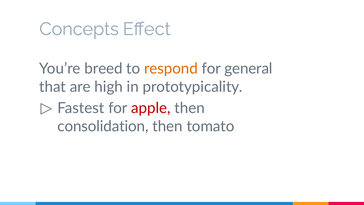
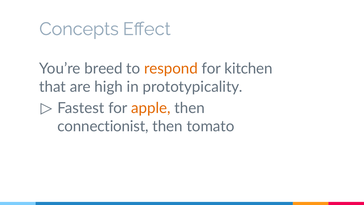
general: general -> kitchen
apple colour: red -> orange
consolidation: consolidation -> connectionist
